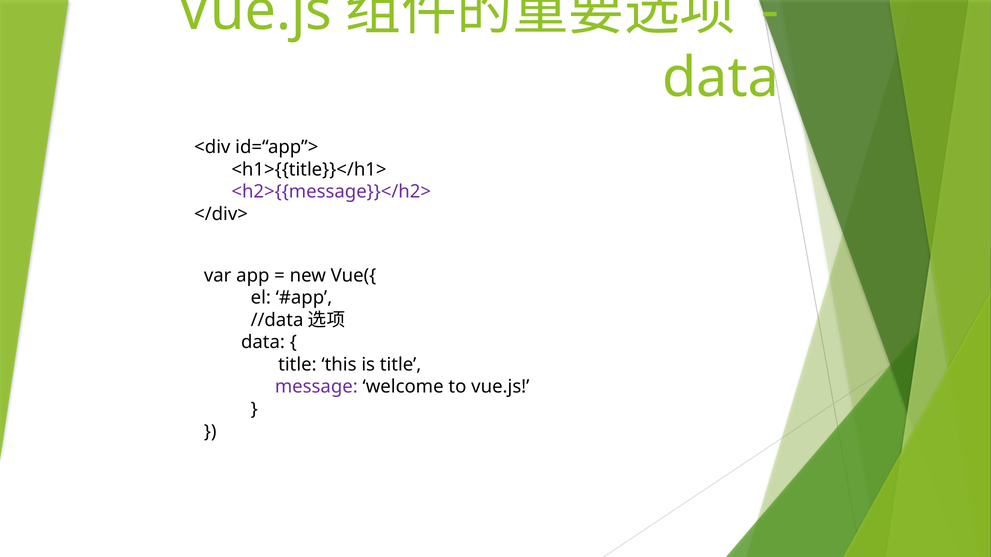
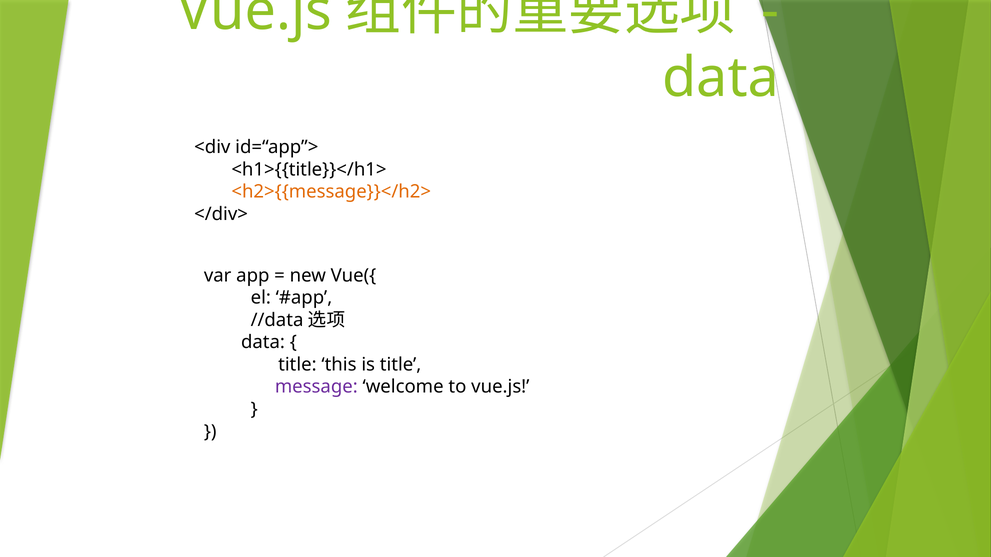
<h2>{{message}}</h2> colour: purple -> orange
